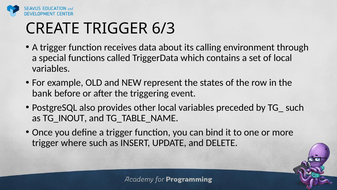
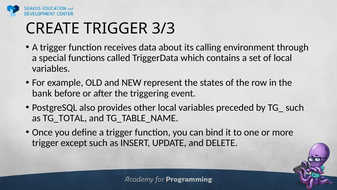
6/3: 6/3 -> 3/3
TG_INOUT: TG_INOUT -> TG_TOTAL
where: where -> except
